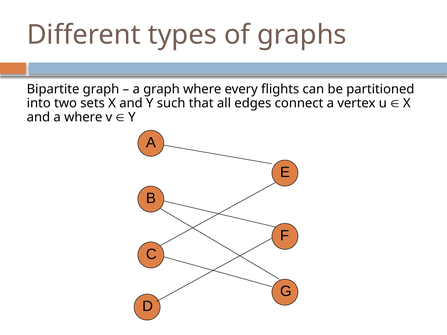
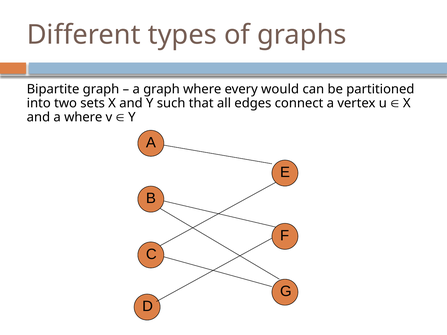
flights: flights -> would
